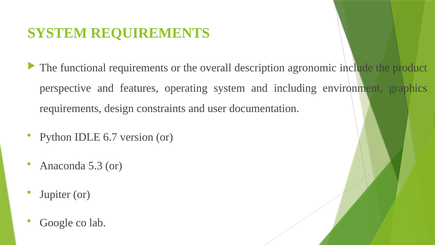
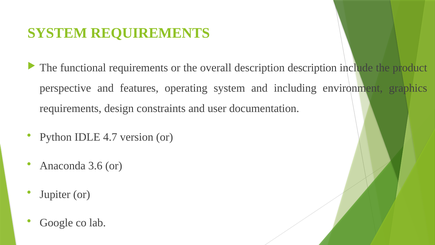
description agronomic: agronomic -> description
6.7: 6.7 -> 4.7
5.3: 5.3 -> 3.6
